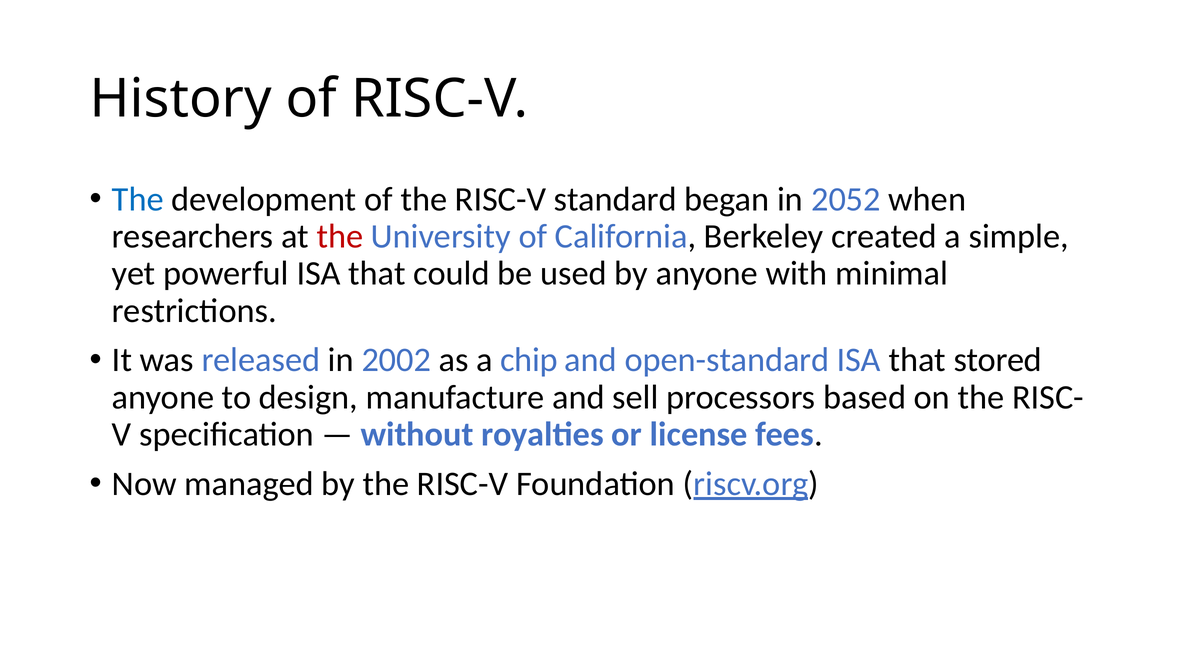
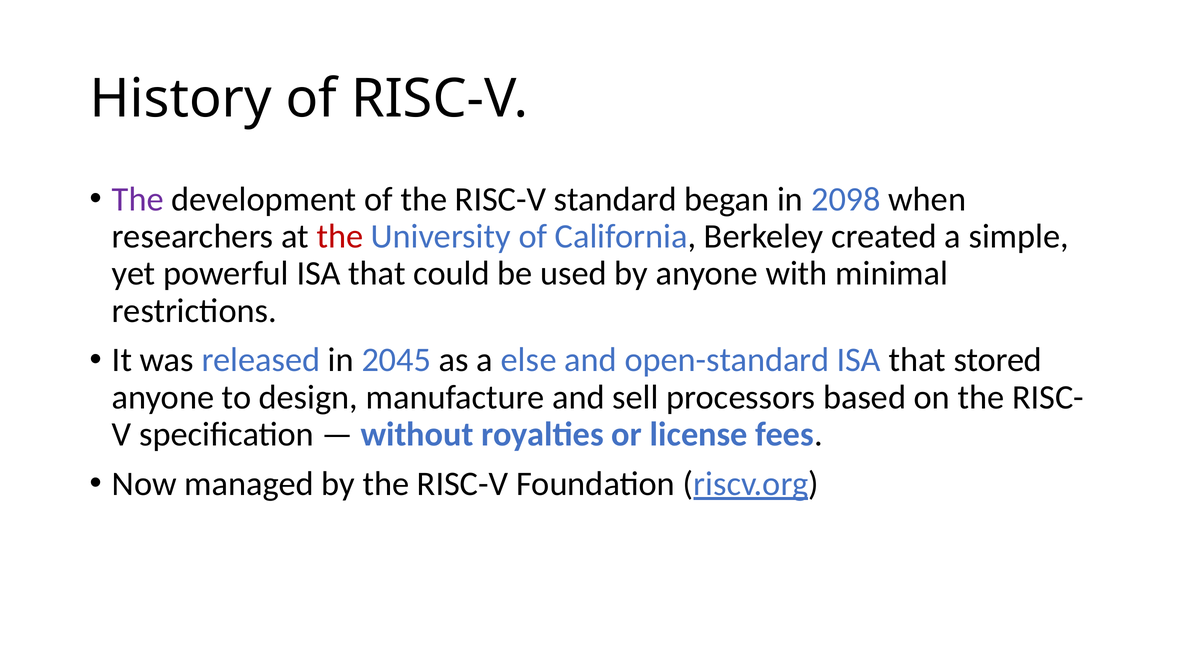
The at (138, 199) colour: blue -> purple
2052: 2052 -> 2098
2002: 2002 -> 2045
chip: chip -> else
